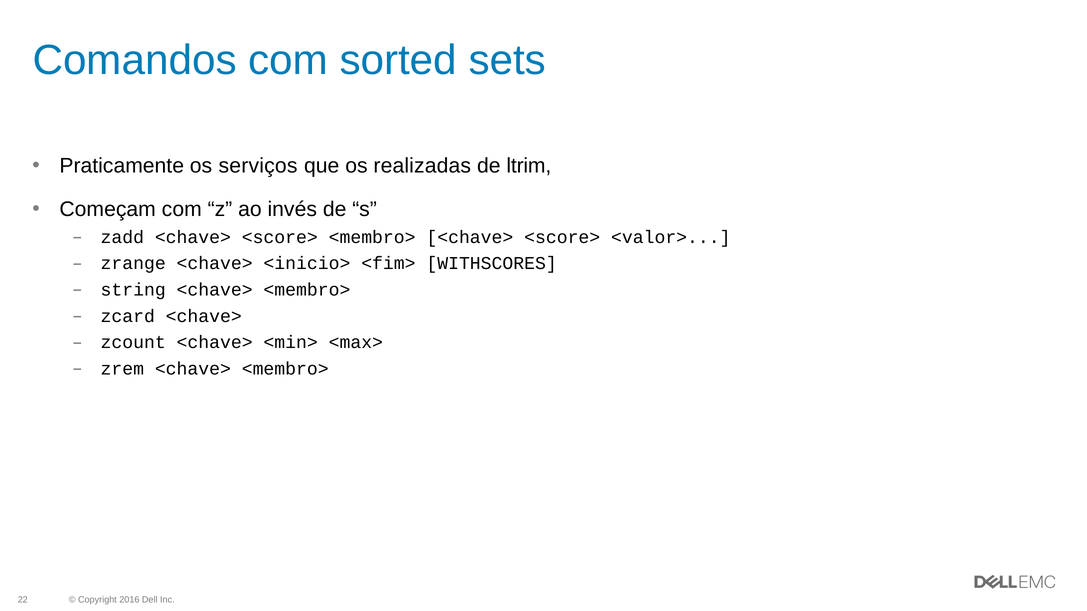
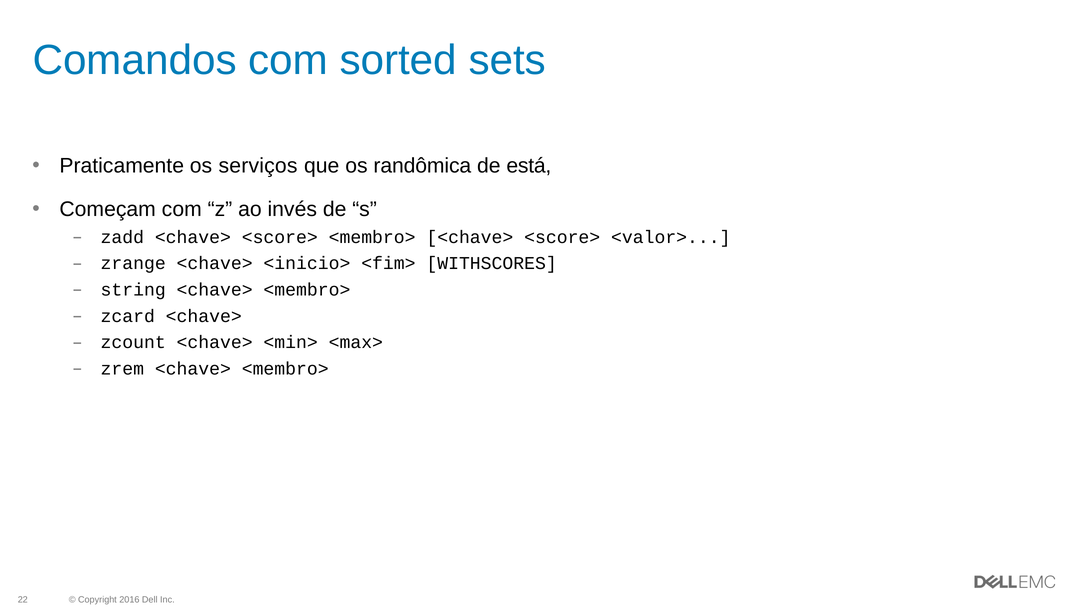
realizadas: realizadas -> randômica
ltrim: ltrim -> está
